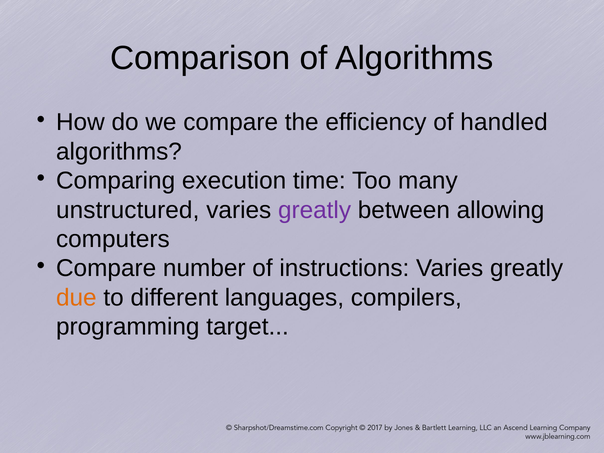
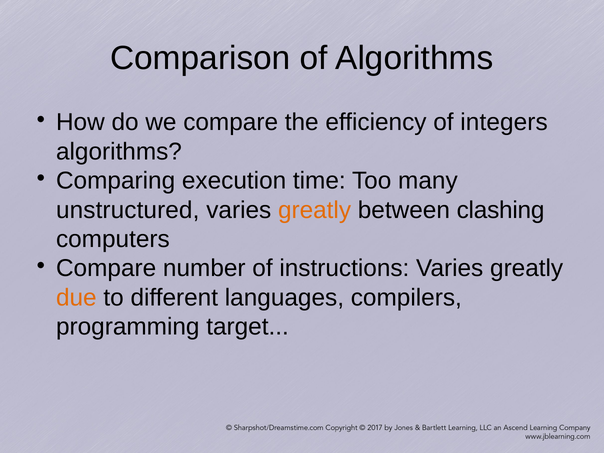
handled: handled -> integers
greatly at (315, 210) colour: purple -> orange
allowing: allowing -> clashing
